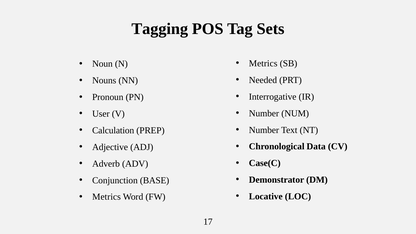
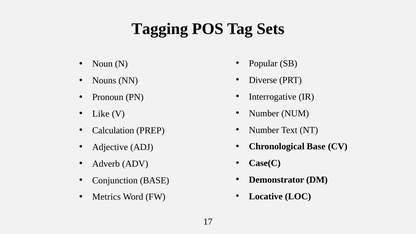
Metrics at (263, 63): Metrics -> Popular
Needed: Needed -> Diverse
User: User -> Like
Chronological Data: Data -> Base
